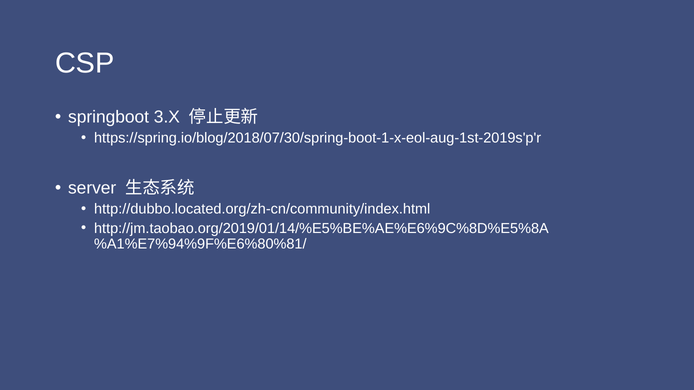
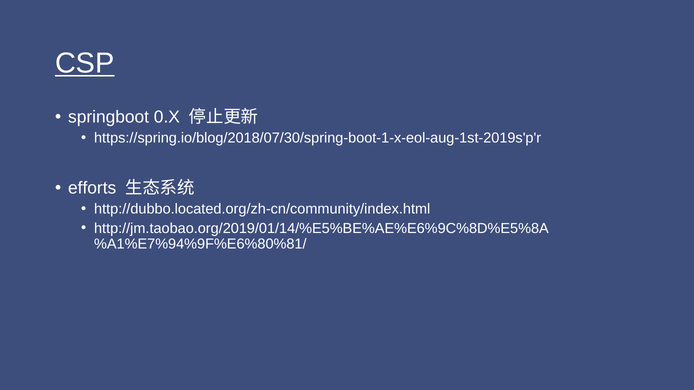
CSP underline: none -> present
3.X: 3.X -> 0.X
server: server -> efforts
